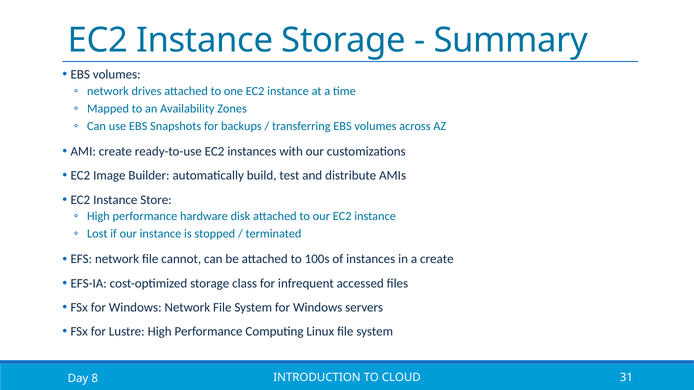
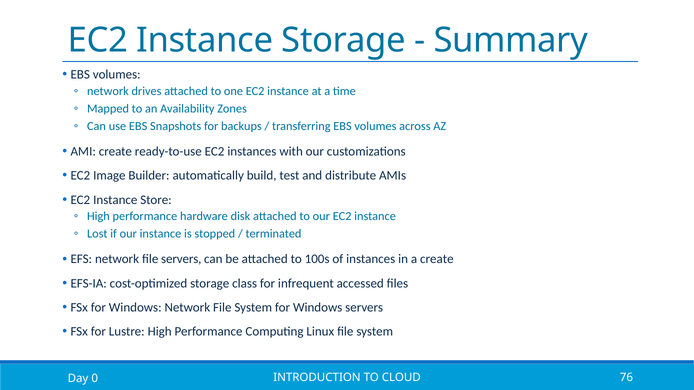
file cannot: cannot -> servers
31: 31 -> 76
8: 8 -> 0
